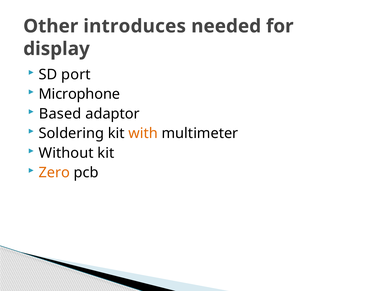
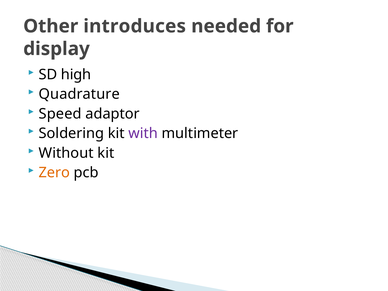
port: port -> high
Microphone: Microphone -> Quadrature
Based: Based -> Speed
with colour: orange -> purple
